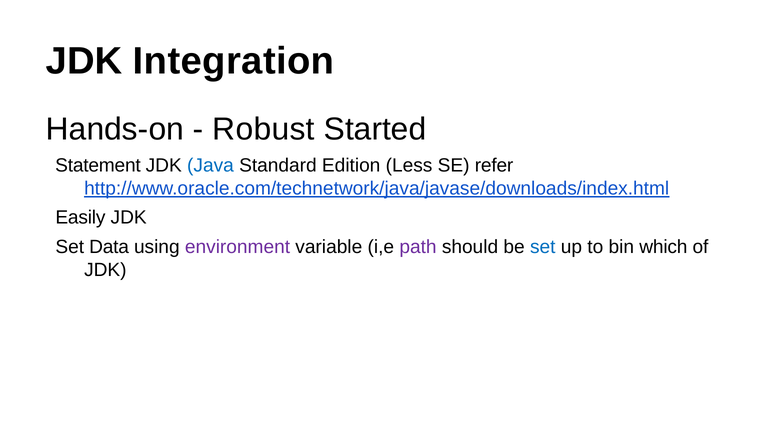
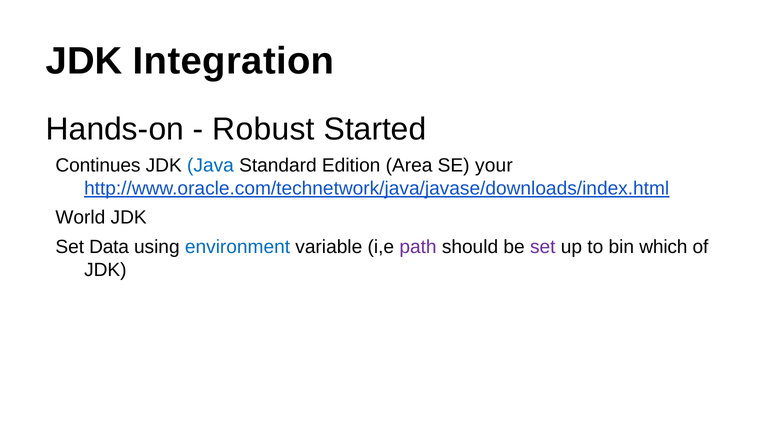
Statement: Statement -> Continues
Less: Less -> Area
refer: refer -> your
Easily: Easily -> World
environment colour: purple -> blue
set at (543, 247) colour: blue -> purple
